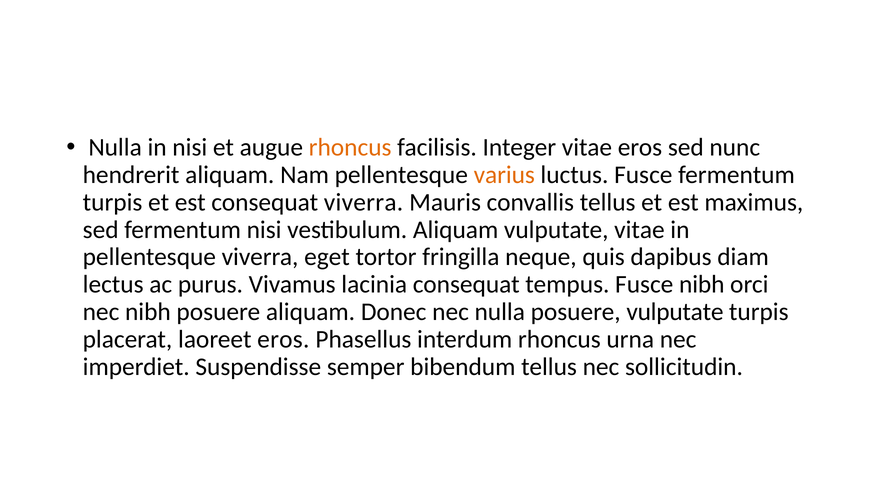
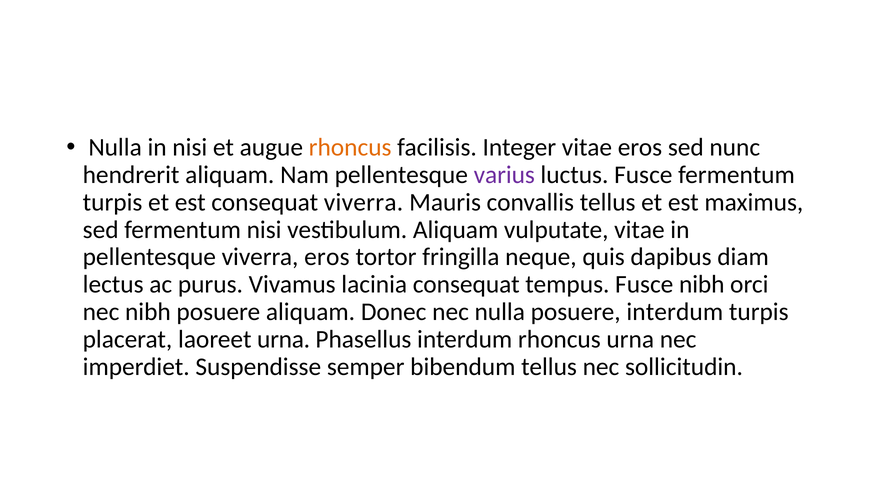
varius colour: orange -> purple
viverra eget: eget -> eros
posuere vulputate: vulputate -> interdum
laoreet eros: eros -> urna
